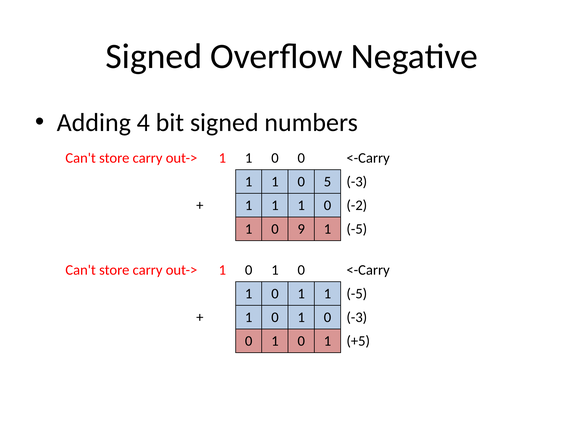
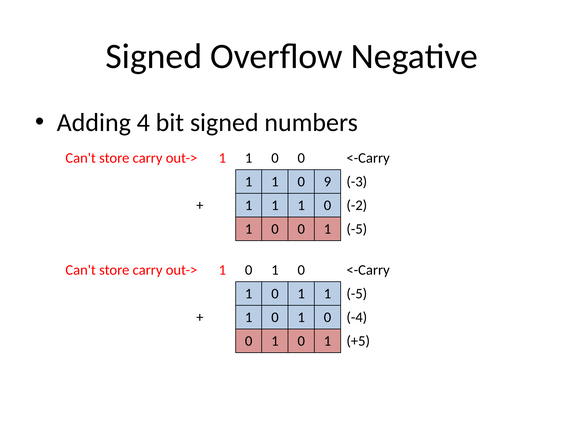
5: 5 -> 9
9 at (301, 229): 9 -> 0
0 -3: -3 -> -4
